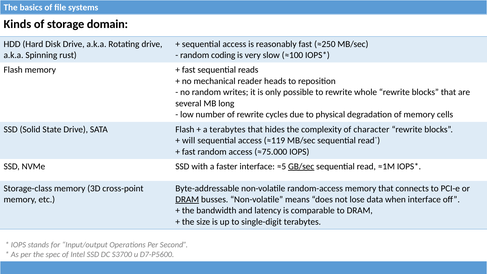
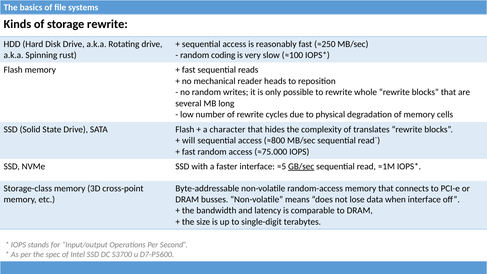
storage domain: domain -> rewrite
a terabytes: terabytes -> character
character: character -> translates
≈119: ≈119 -> ≈800
DRAM at (187, 199) underline: present -> none
